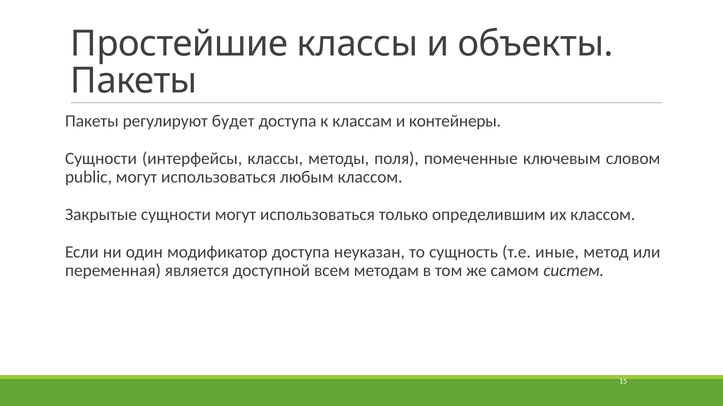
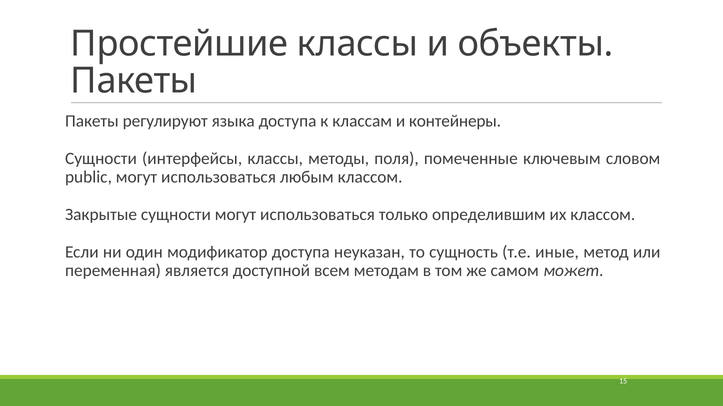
будет: будет -> языка
систем: систем -> может
